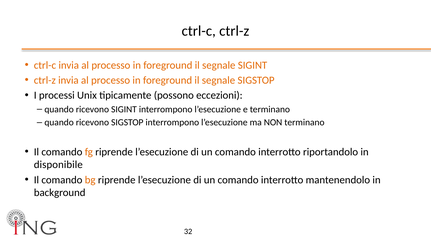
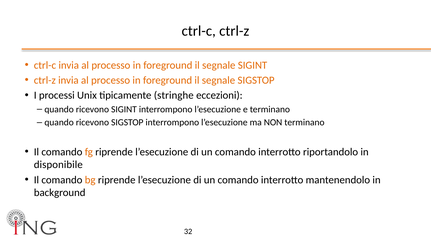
possono: possono -> stringhe
